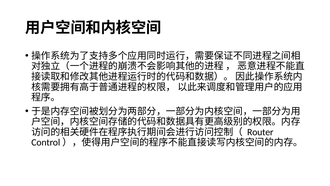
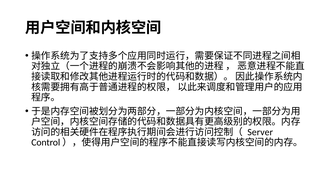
Router: Router -> Server
